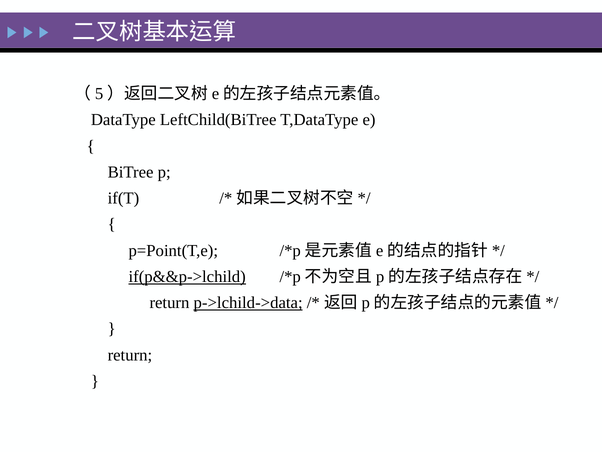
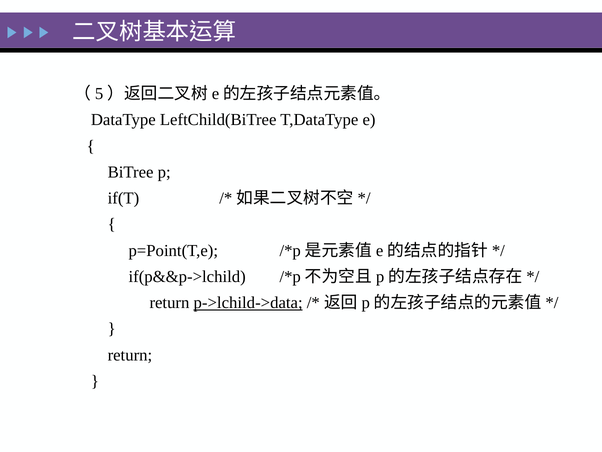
if(p&&p->lchild underline: present -> none
